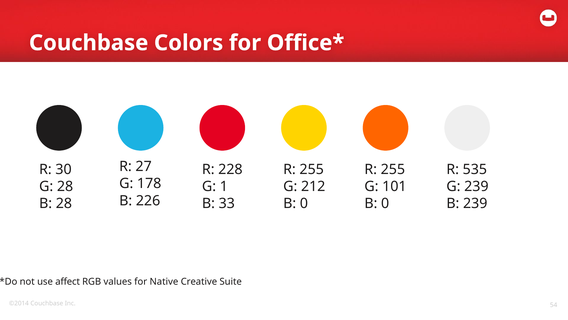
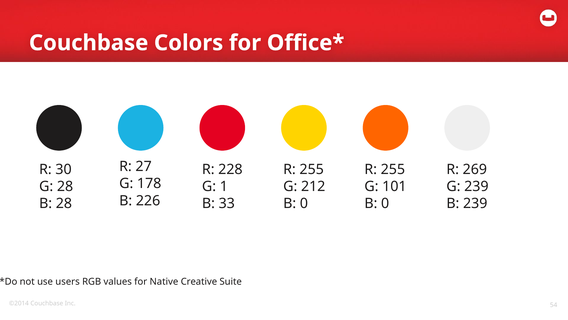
535: 535 -> 269
affect: affect -> users
